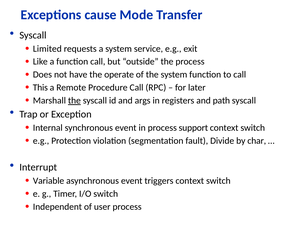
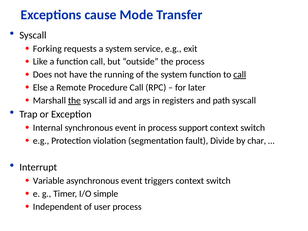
Limited: Limited -> Forking
operate: operate -> running
call at (240, 75) underline: none -> present
This: This -> Else
I/O switch: switch -> simple
